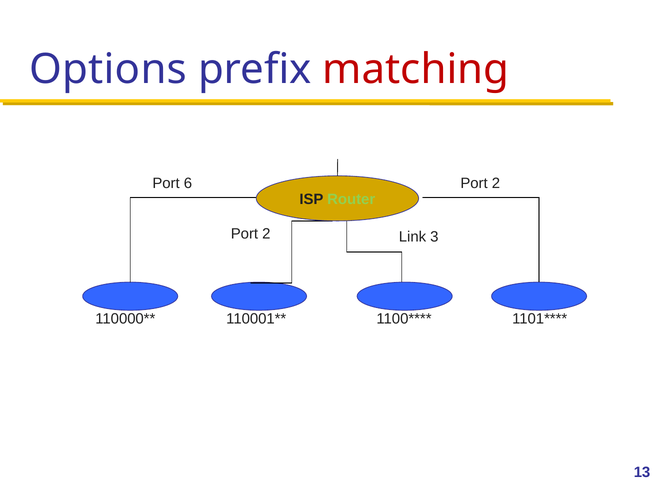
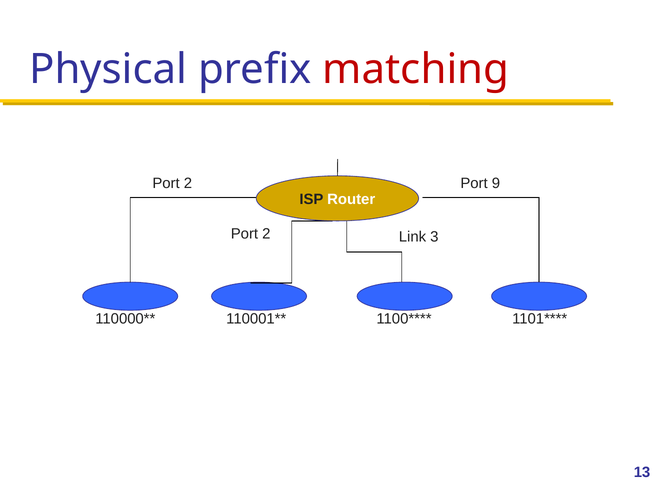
Options: Options -> Physical
6 at (188, 184): 6 -> 2
2 at (496, 184): 2 -> 9
Router colour: light green -> white
